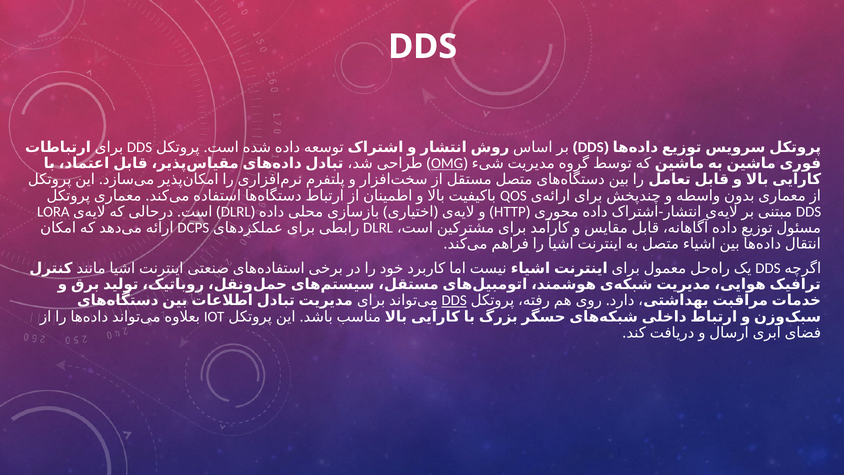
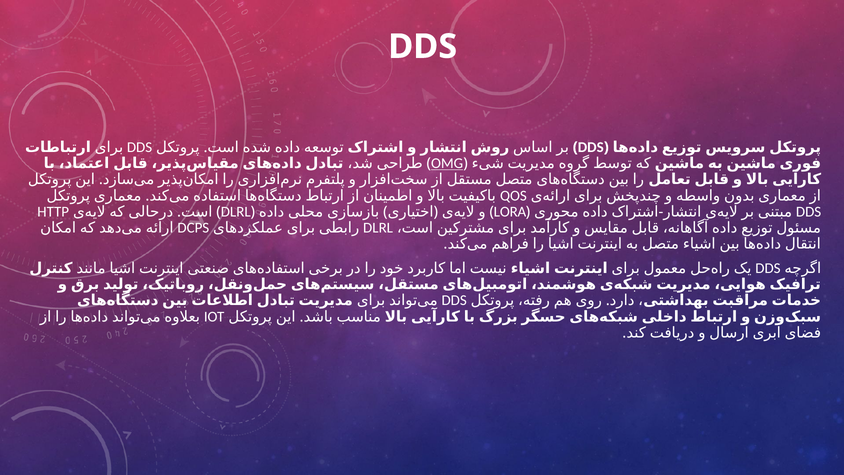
LORA: LORA -> HTTP
HTTP: HTTP -> LORA
DDS at (454, 300) underline: present -> none
